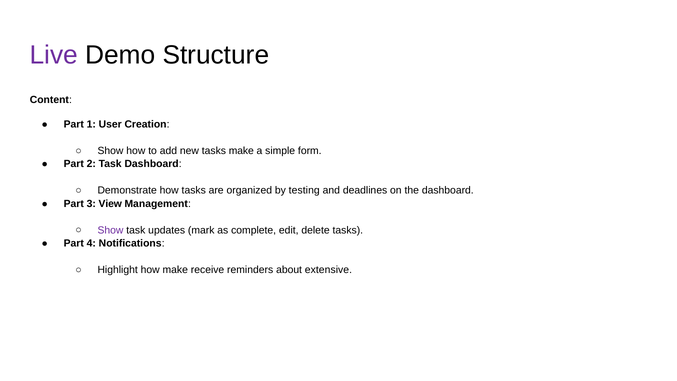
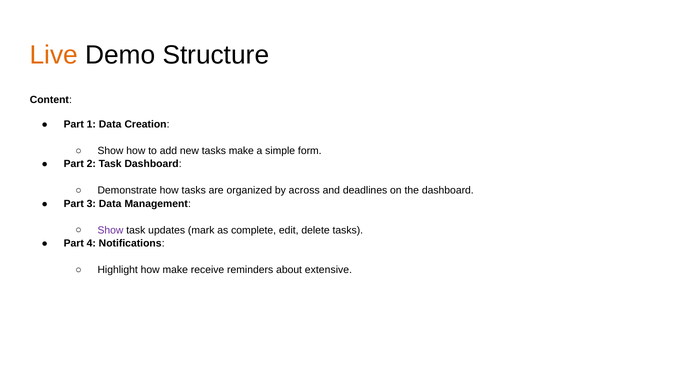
Live colour: purple -> orange
1 User: User -> Data
testing: testing -> across
3 View: View -> Data
